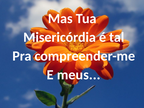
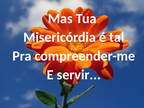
meus: meus -> servir
